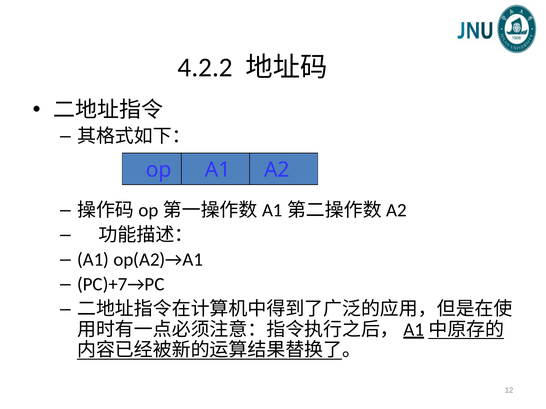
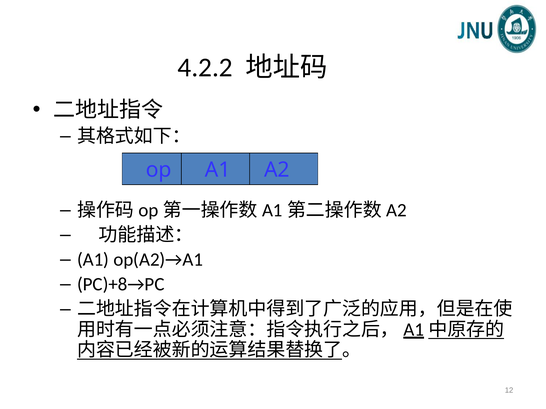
PC)+7→PC: PC)+7→PC -> PC)+8→PC
